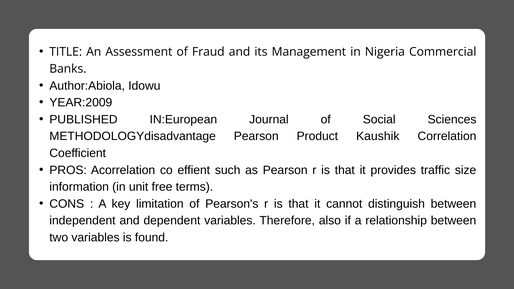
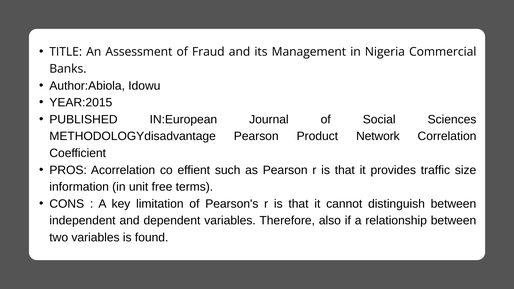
YEAR:2009: YEAR:2009 -> YEAR:2015
Kaushik: Kaushik -> Network
